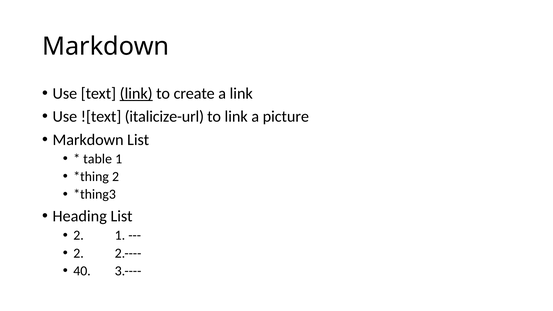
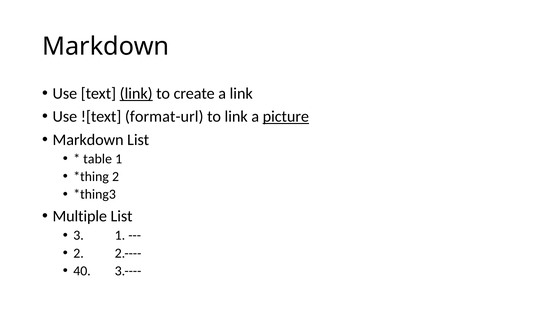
italicize-url: italicize-url -> format-url
picture underline: none -> present
Heading: Heading -> Multiple
2 at (79, 235): 2 -> 3
